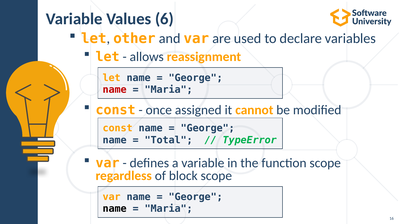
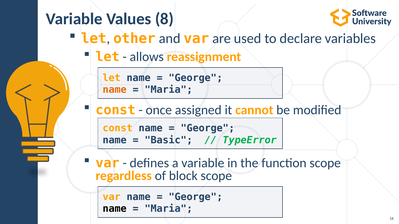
6: 6 -> 8
name at (115, 90) colour: red -> orange
Total: Total -> Basic
